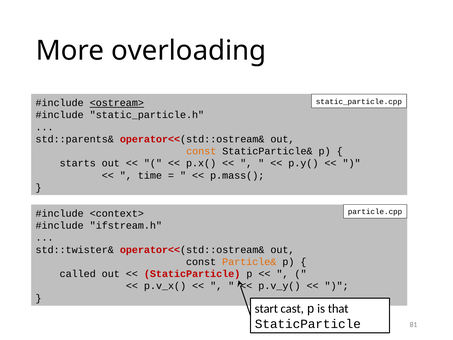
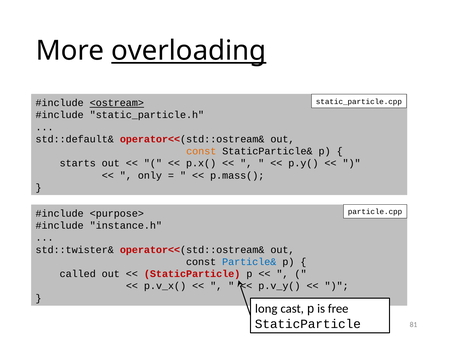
overloading underline: none -> present
std::parents&: std::parents& -> std::default&
time: time -> only
<context>: <context> -> <purpose>
ifstream.h: ifstream.h -> instance.h
Particle& colour: orange -> blue
start: start -> long
that: that -> free
